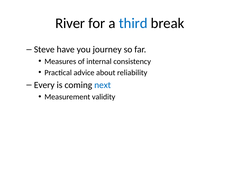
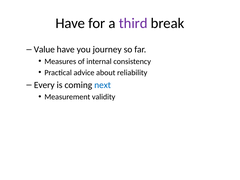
River at (70, 23): River -> Have
third colour: blue -> purple
Steve: Steve -> Value
